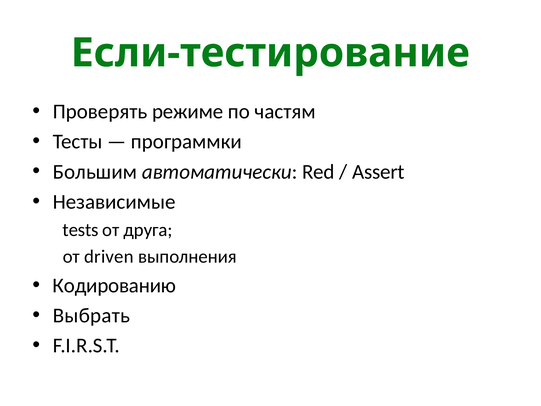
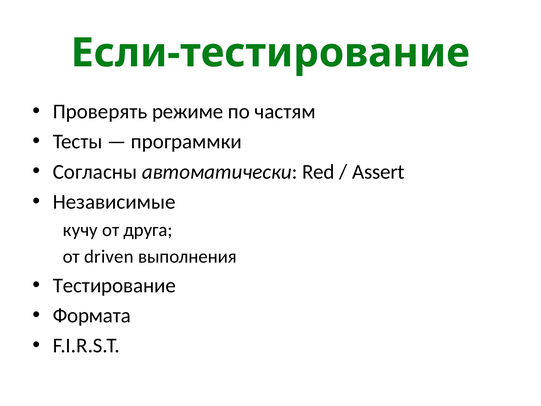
Большим: Большим -> Согласны
tests: tests -> кучу
Кодированию: Кодированию -> Тестирование
Выбрать: Выбрать -> Формата
